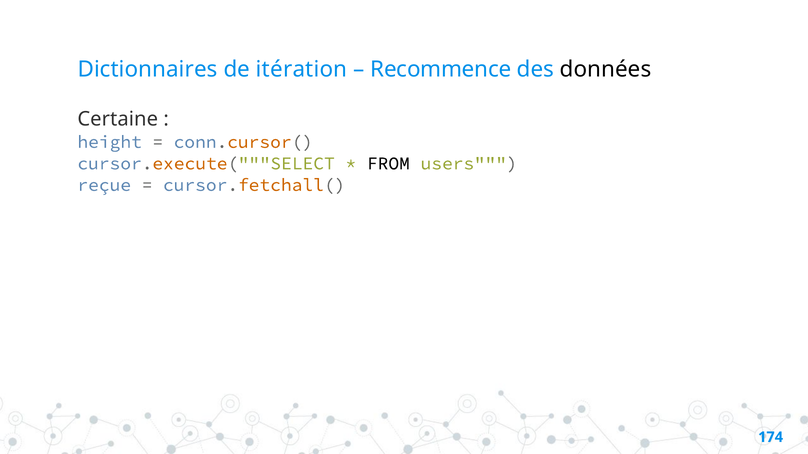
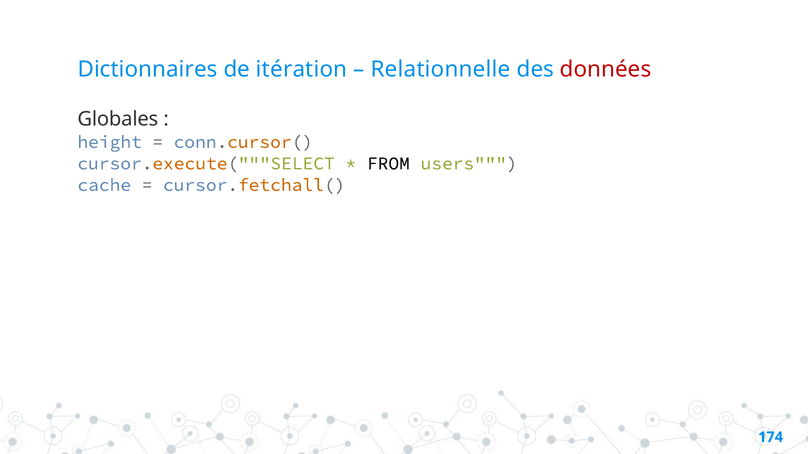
Recommence: Recommence -> Relationnelle
données colour: black -> red
Certaine: Certaine -> Globales
reçue: reçue -> cache
